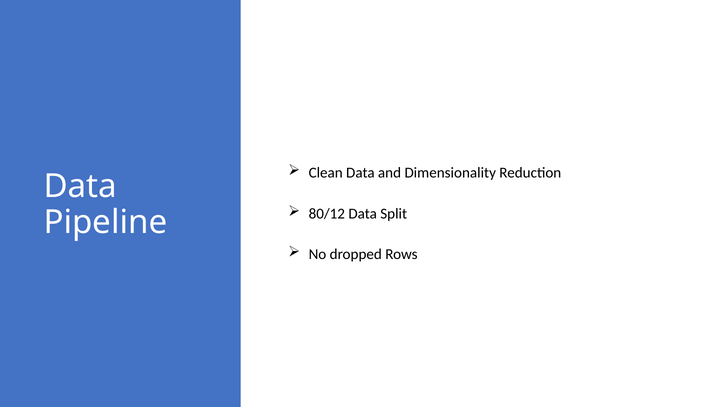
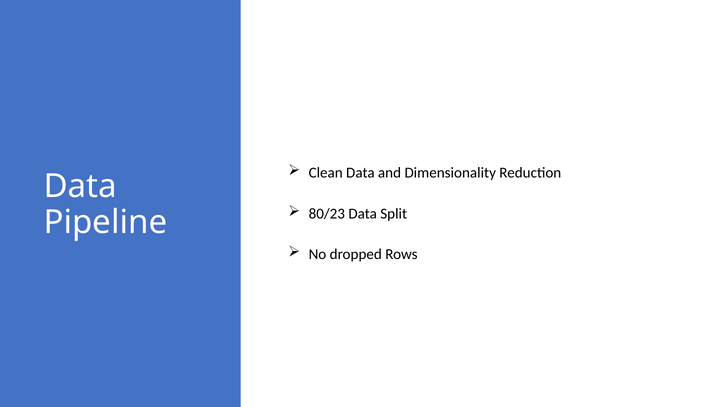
80/12: 80/12 -> 80/23
